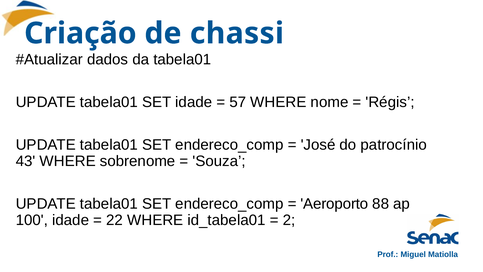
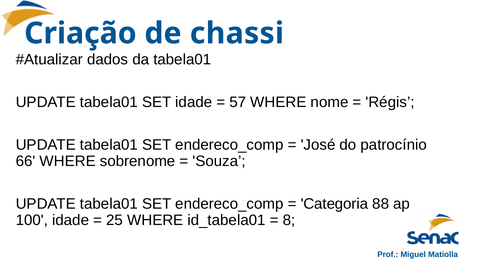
43: 43 -> 66
Aeroporto: Aeroporto -> Categoria
22: 22 -> 25
2: 2 -> 8
